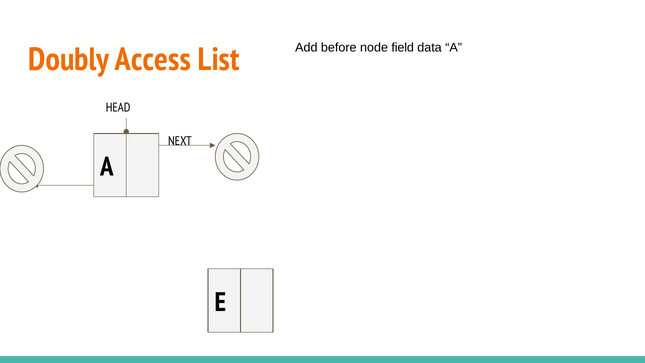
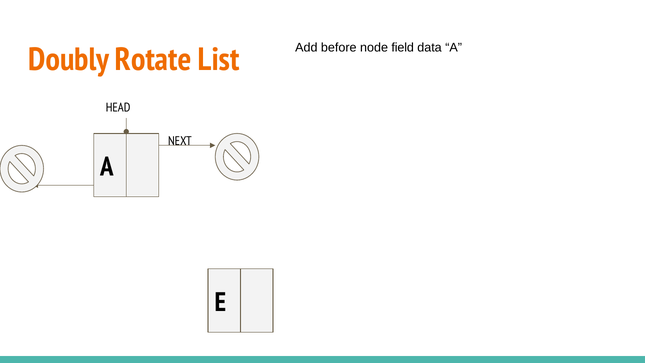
Access: Access -> Rotate
